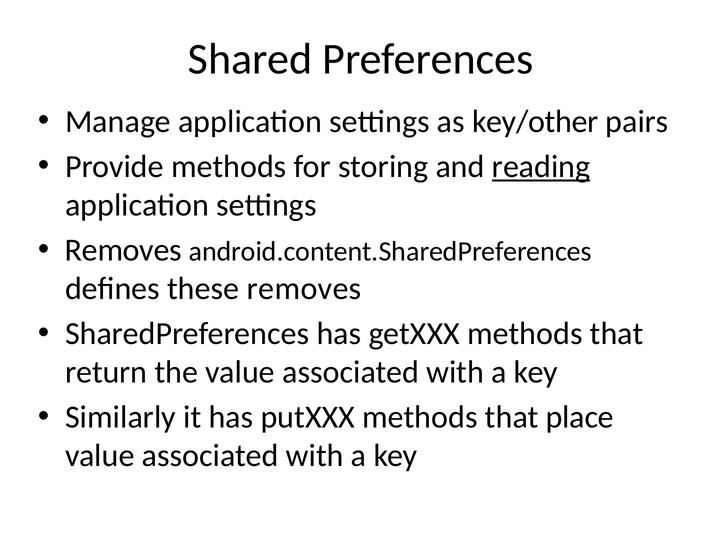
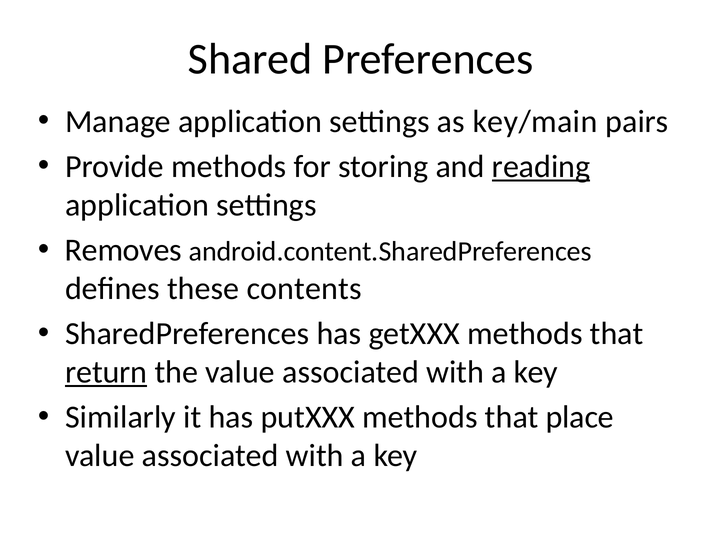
key/other: key/other -> key/main
these removes: removes -> contents
return underline: none -> present
